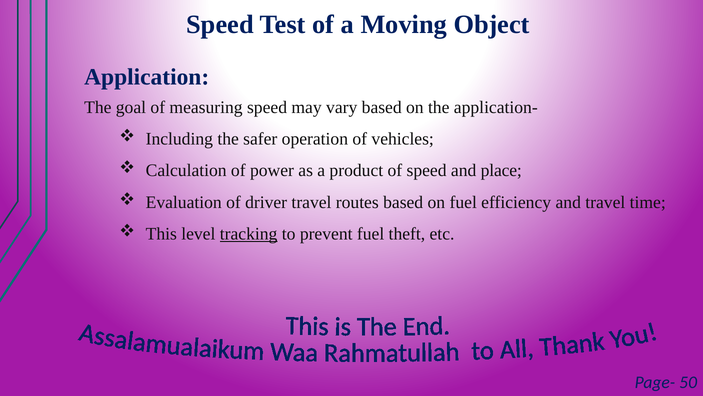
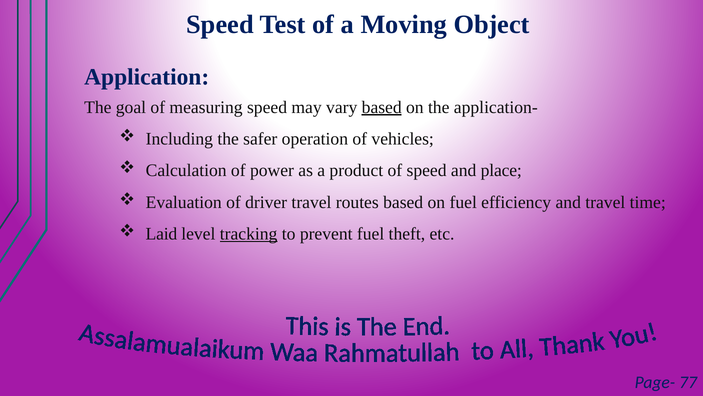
based at (382, 107) underline: none -> present
This: This -> Laid
50: 50 -> 77
